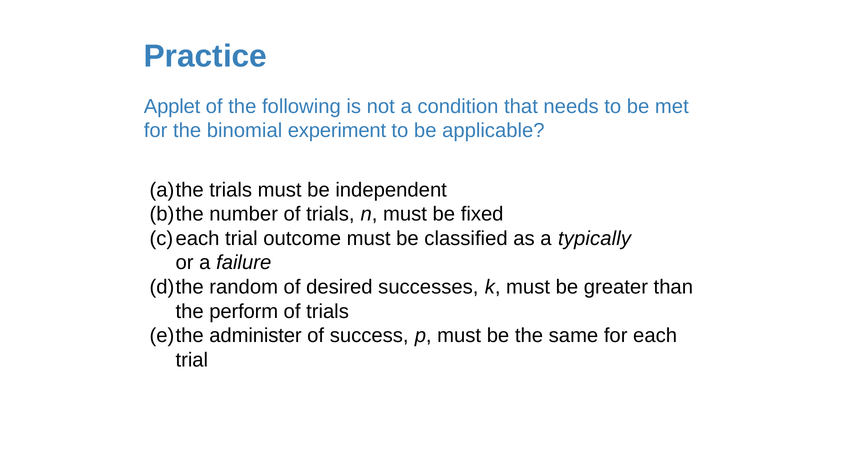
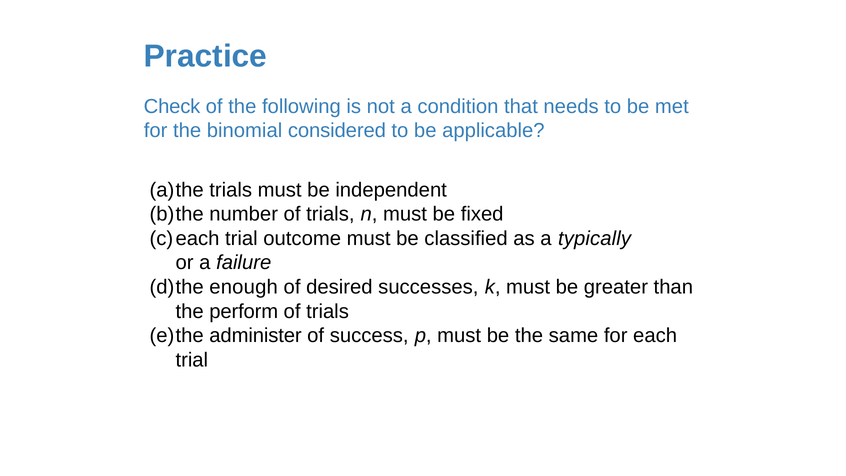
Applet: Applet -> Check
experiment: experiment -> considered
random: random -> enough
